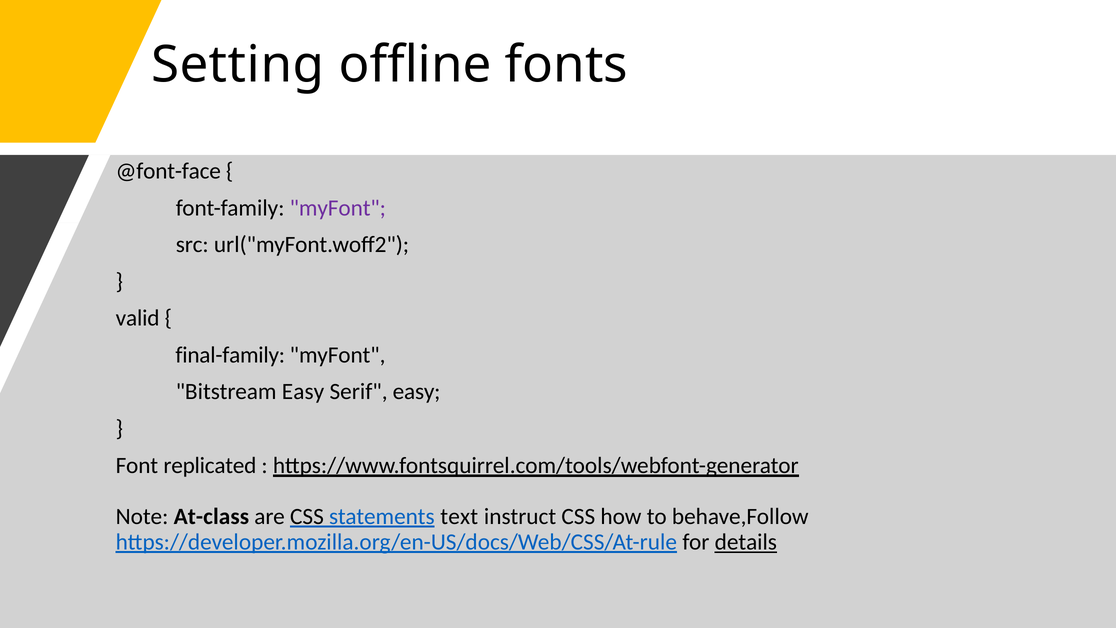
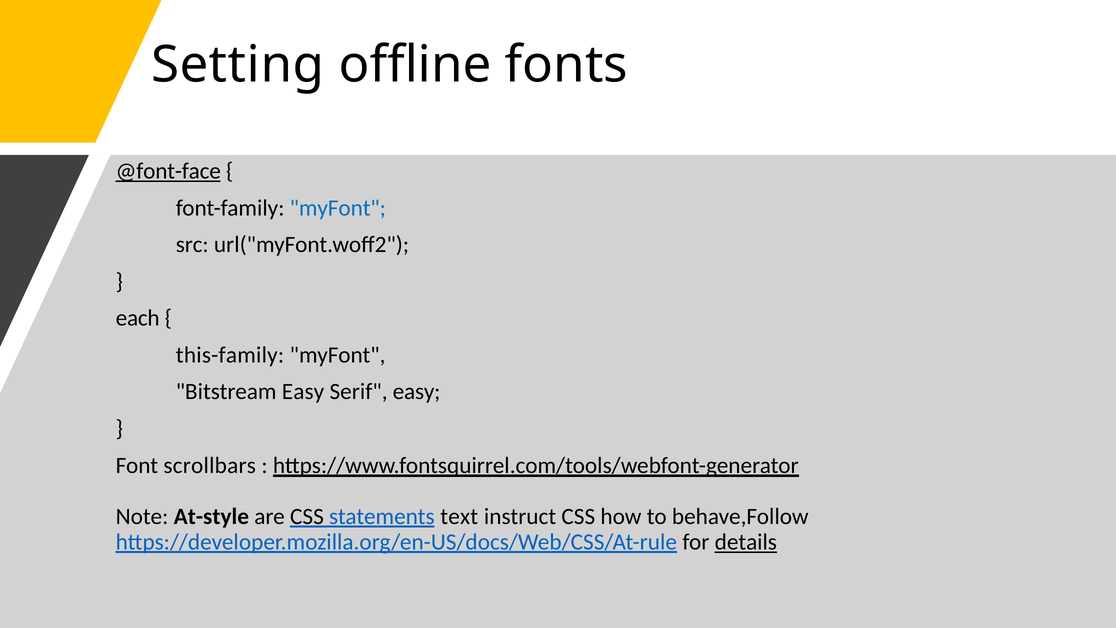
@font-face underline: none -> present
myFont at (338, 208) colour: purple -> blue
valid: valid -> each
final-family: final-family -> this-family
replicated: replicated -> scrollbars
At-class: At-class -> At-style
